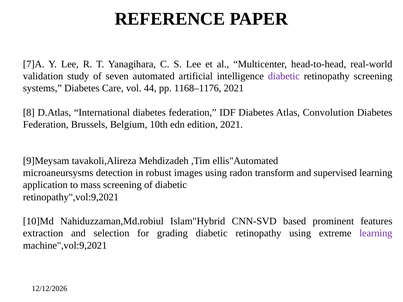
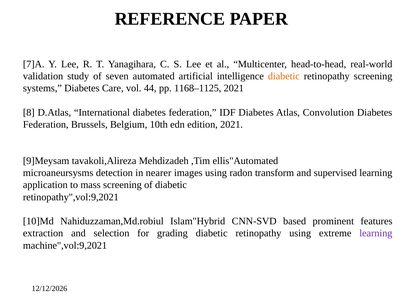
diabetic at (284, 76) colour: purple -> orange
1168–1176: 1168–1176 -> 1168–1125
robust: robust -> nearer
